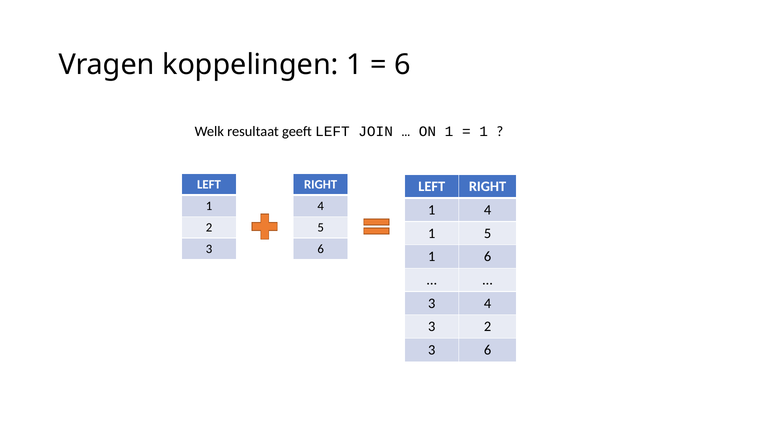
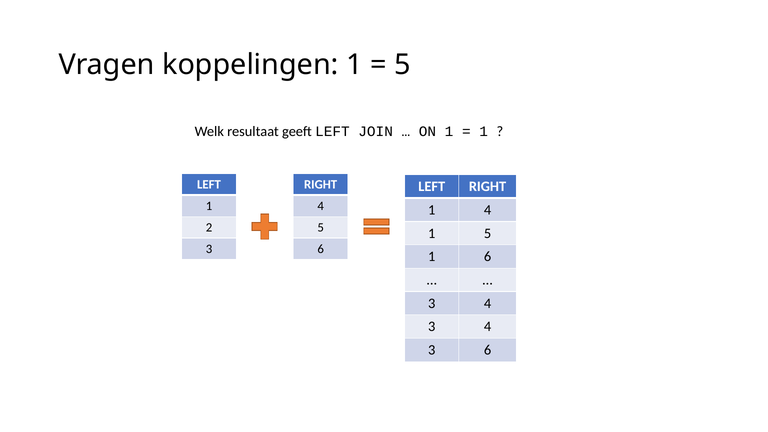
6 at (402, 65): 6 -> 5
2 at (488, 327): 2 -> 4
